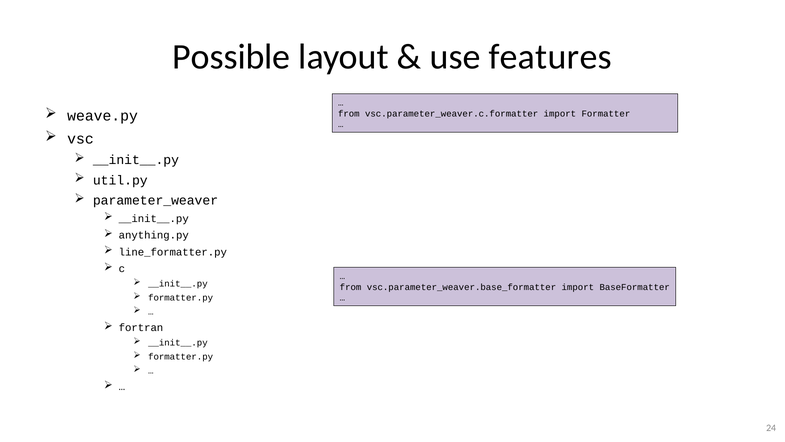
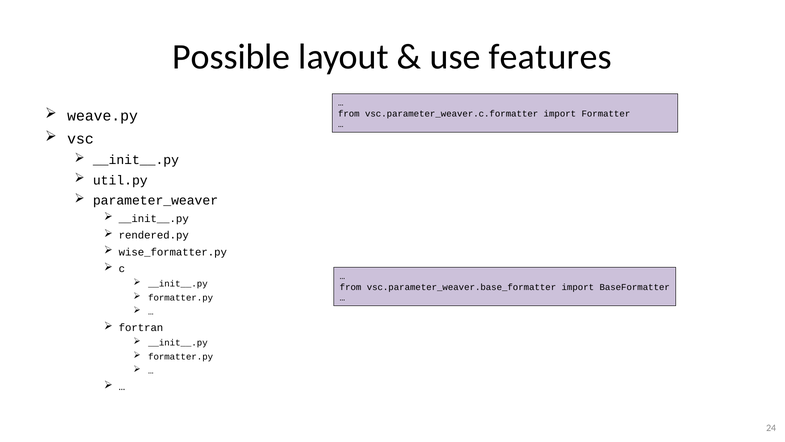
anything.py: anything.py -> rendered.py
line_formatter.py: line_formatter.py -> wise_formatter.py
